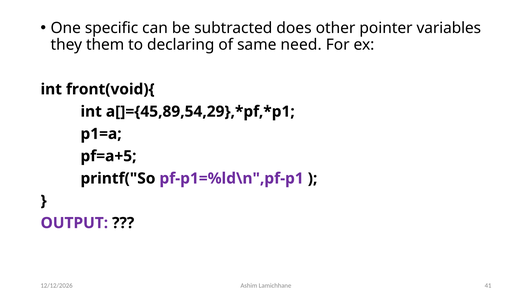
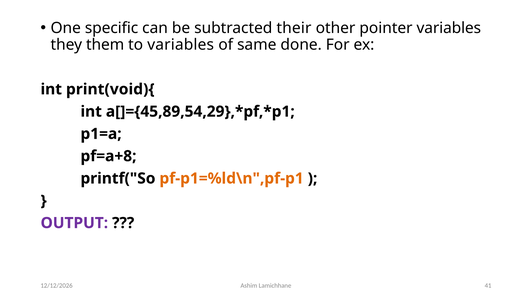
does: does -> their
to declaring: declaring -> variables
need: need -> done
front(void){: front(void){ -> print(void){
pf=a+5: pf=a+5 -> pf=a+8
pf-p1=%ld\n",pf-p1 colour: purple -> orange
